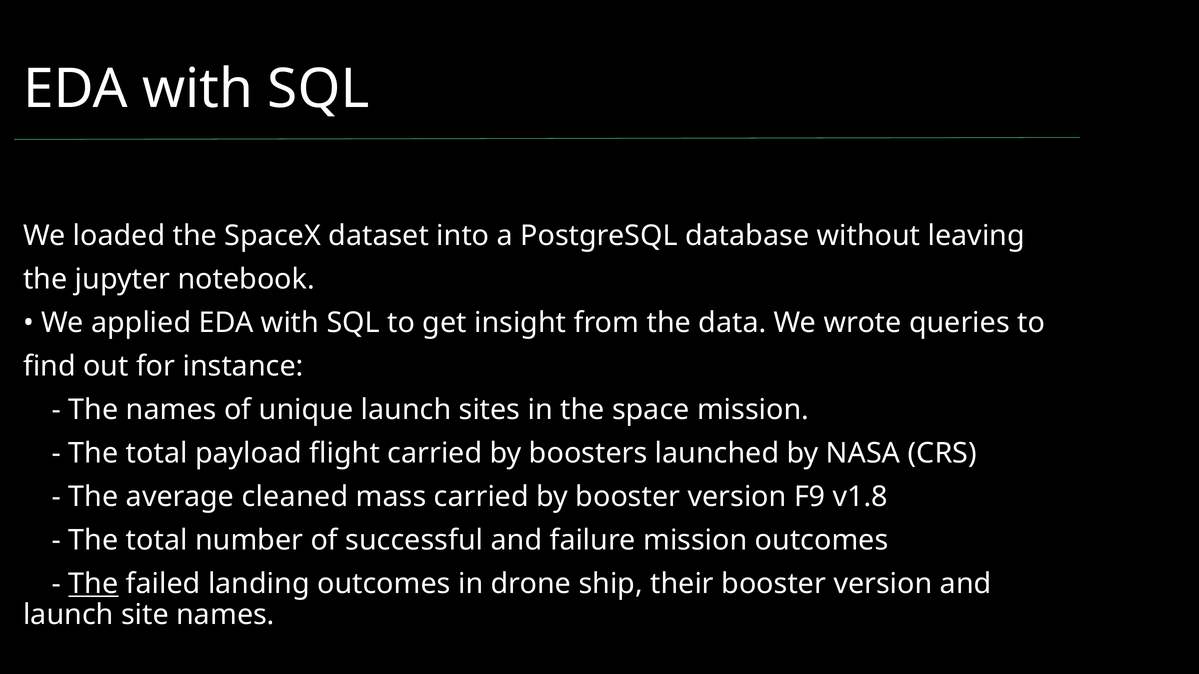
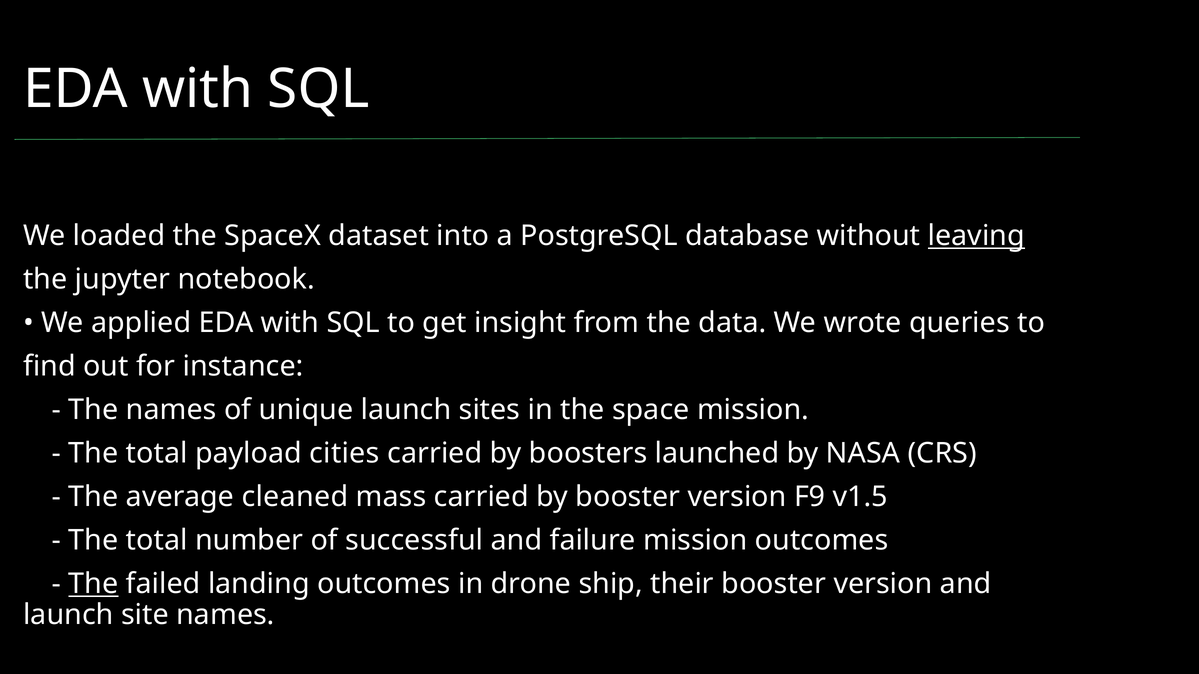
leaving underline: none -> present
flight: flight -> cities
v1.8: v1.8 -> v1.5
